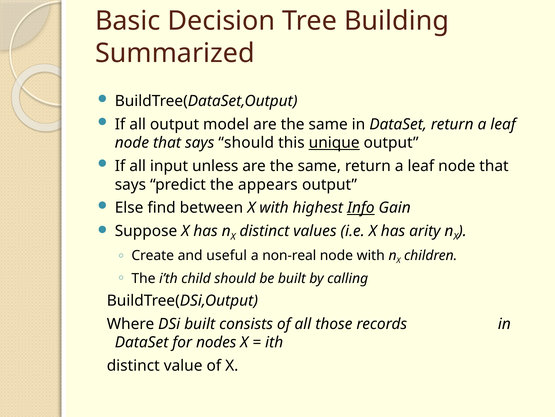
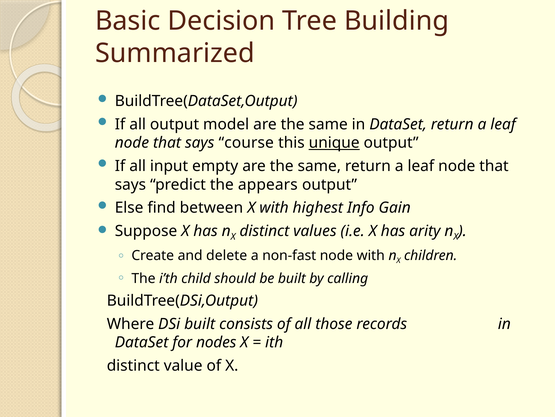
says should: should -> course
unless: unless -> empty
Info underline: present -> none
useful: useful -> delete
non-real: non-real -> non-fast
